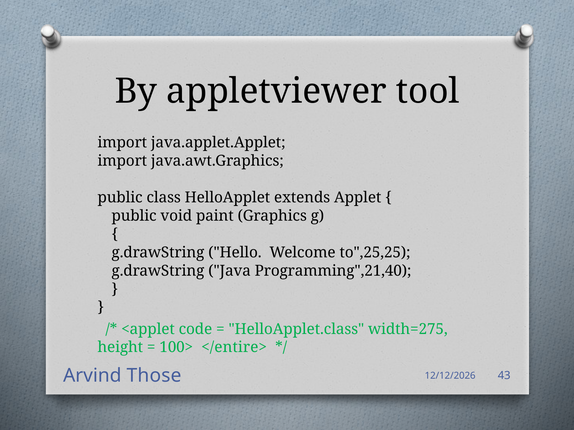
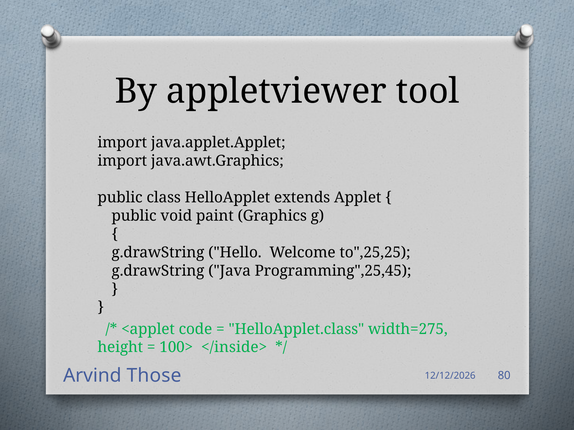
Programming",21,40: Programming",21,40 -> Programming",25,45
</entire>: </entire> -> </inside>
43: 43 -> 80
